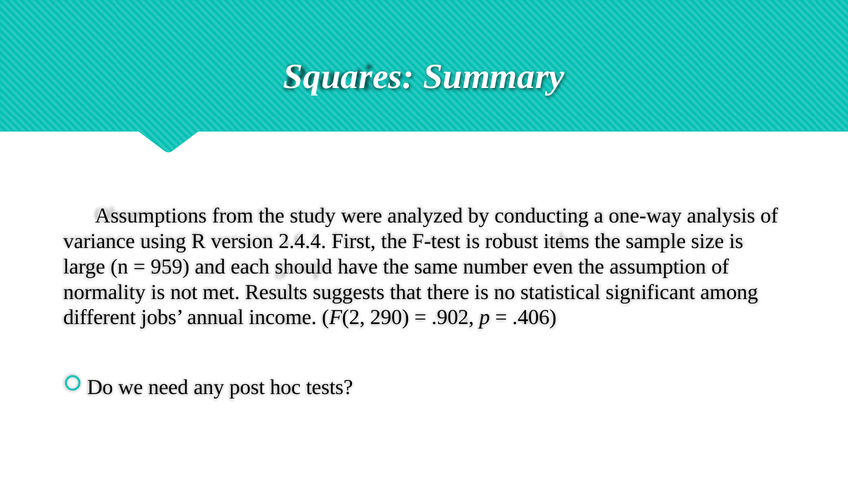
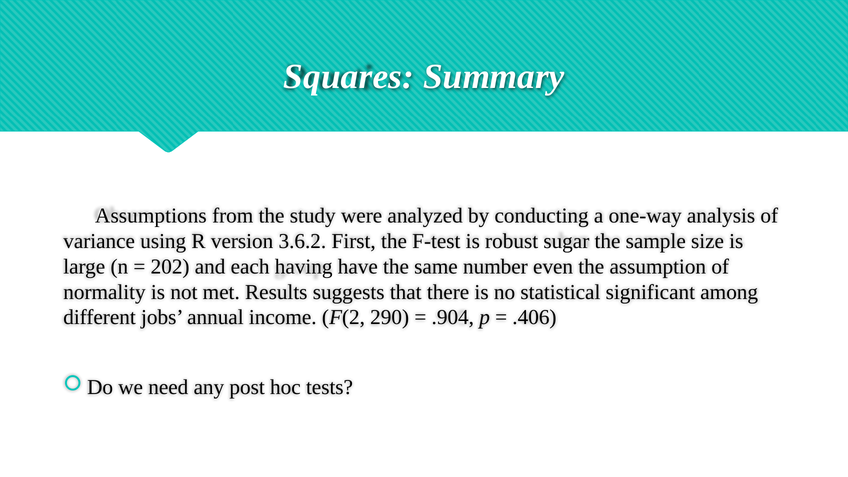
2.4.4: 2.4.4 -> 3.6.2
items: items -> sugar
959: 959 -> 202
should: should -> having
.902: .902 -> .904
